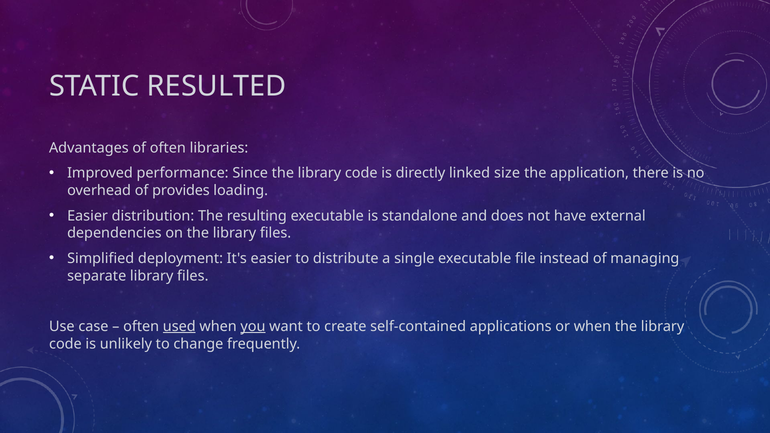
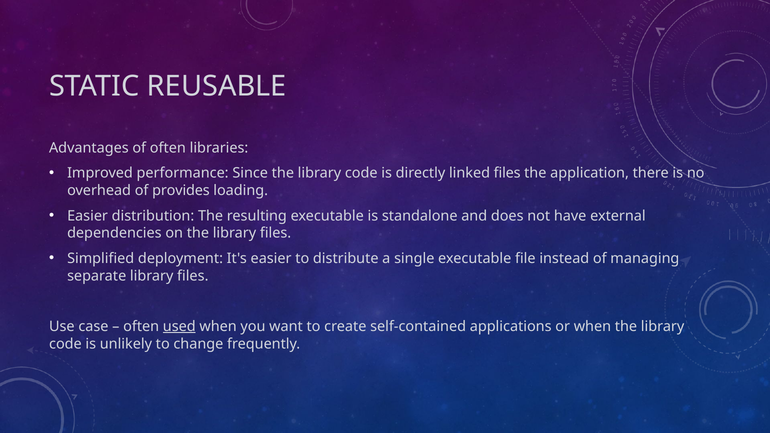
RESULTED: RESULTED -> REUSABLE
linked size: size -> files
you underline: present -> none
